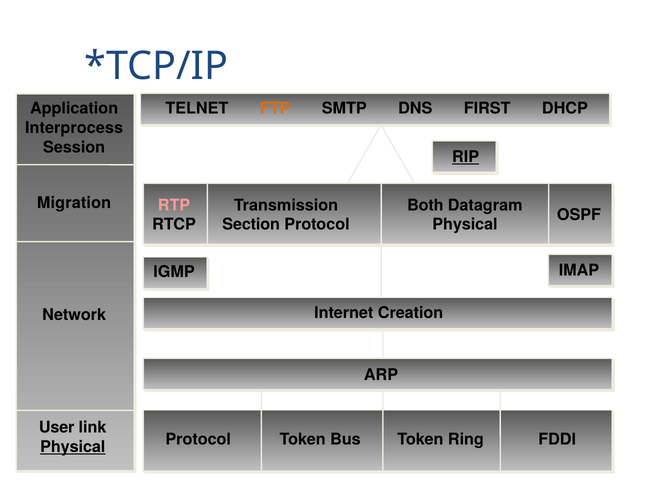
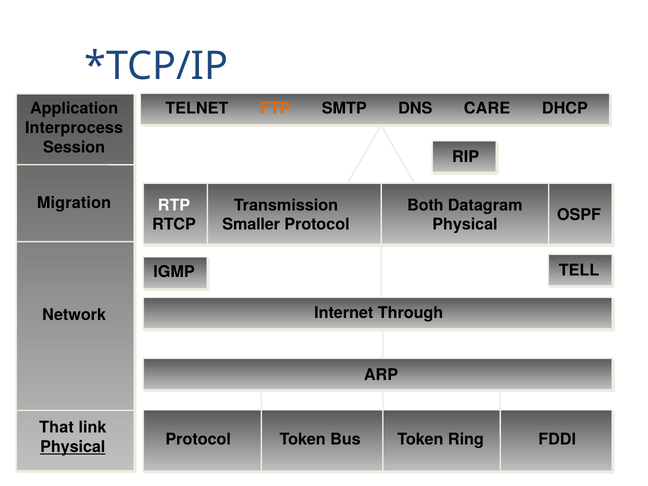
FIRST: FIRST -> CARE
RIP underline: present -> none
RTP colour: pink -> white
Section: Section -> Smaller
IMAP: IMAP -> TELL
Creation: Creation -> Through
User: User -> That
